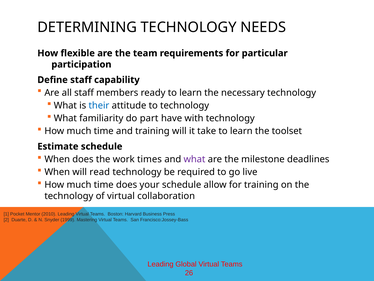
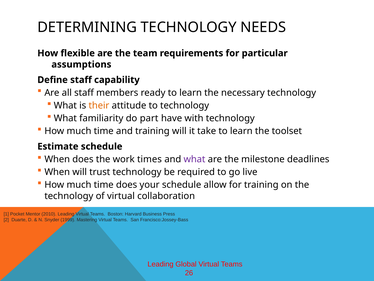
participation: participation -> assumptions
their colour: blue -> orange
read: read -> trust
